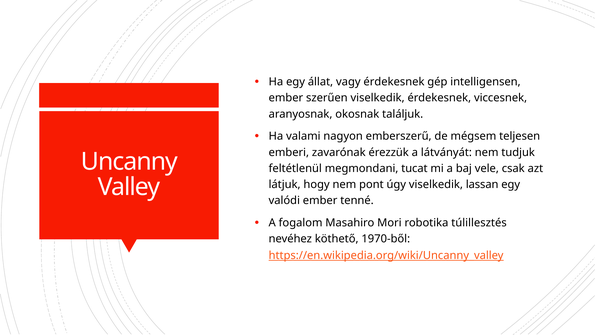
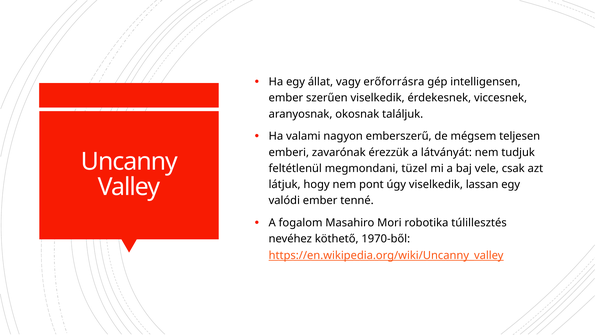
vagy érdekesnek: érdekesnek -> erőforrásra
tucat: tucat -> tüzel
